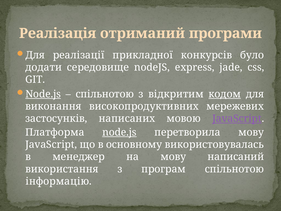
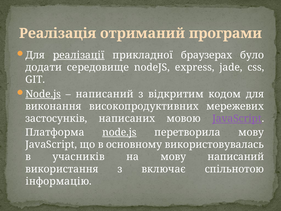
реалізації underline: none -> present
конкурсів: конкурсів -> браузерах
спільнотою at (105, 94): спільнотою -> написаний
кодом underline: present -> none
менеджер: менеджер -> учасників
програм: програм -> включає
